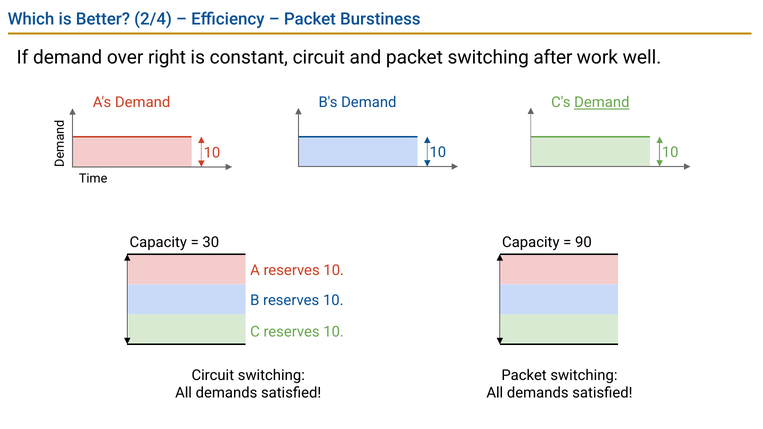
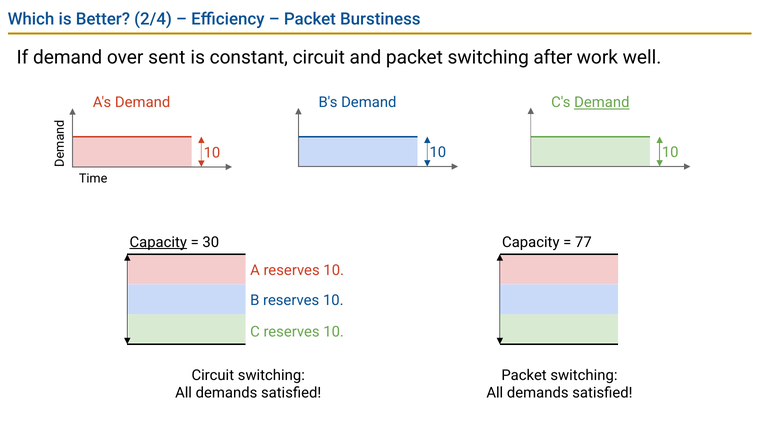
right: right -> sent
Capacity at (158, 242) underline: none -> present
90: 90 -> 77
